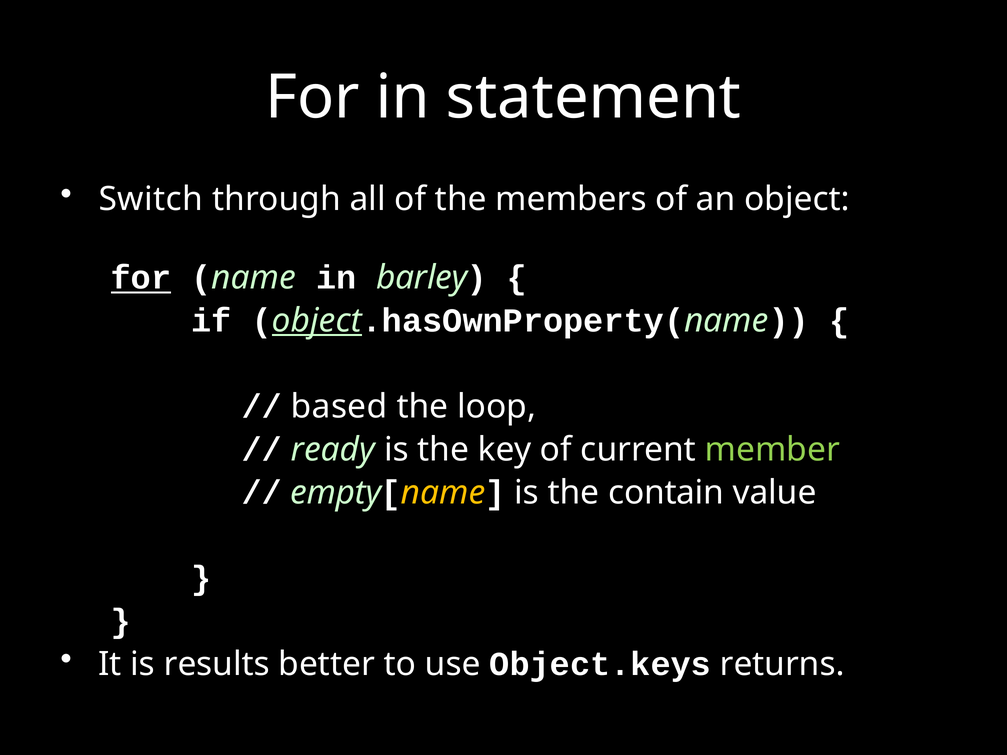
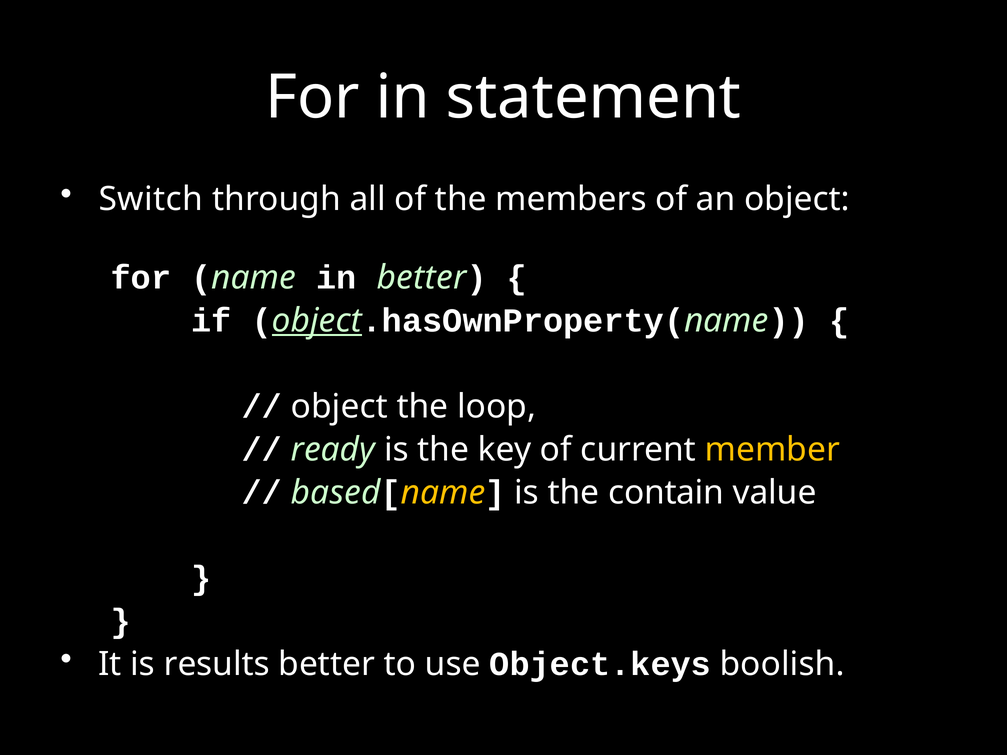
for at (141, 278) underline: present -> none
in barley: barley -> better
based at (339, 407): based -> object
member colour: light green -> yellow
empty: empty -> based
returns: returns -> boolish
